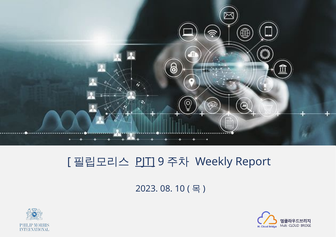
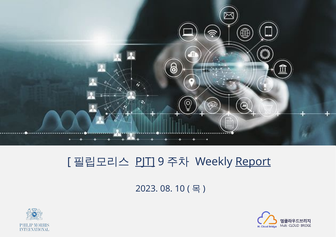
Report underline: none -> present
